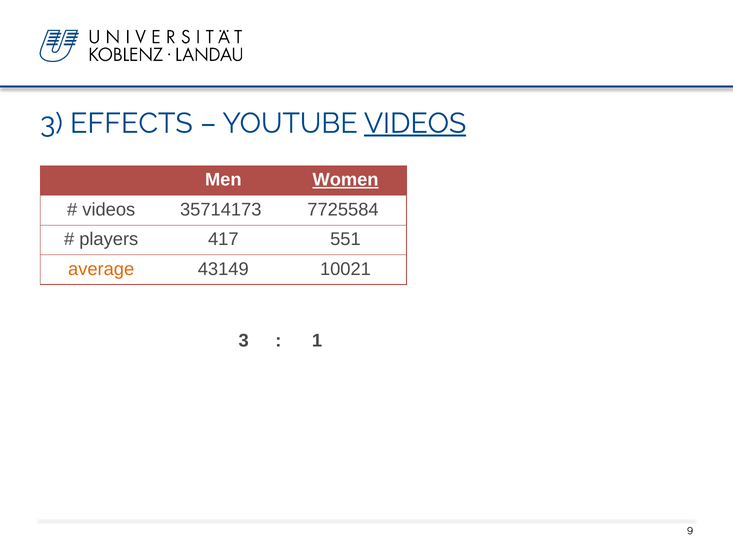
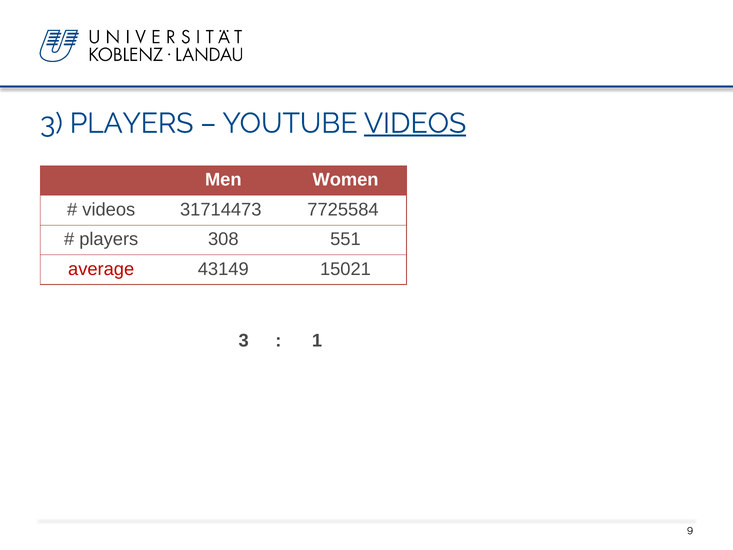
3 EFFECTS: EFFECTS -> PLAYERS
Women underline: present -> none
35714173: 35714173 -> 31714473
417: 417 -> 308
average colour: orange -> red
10021: 10021 -> 15021
